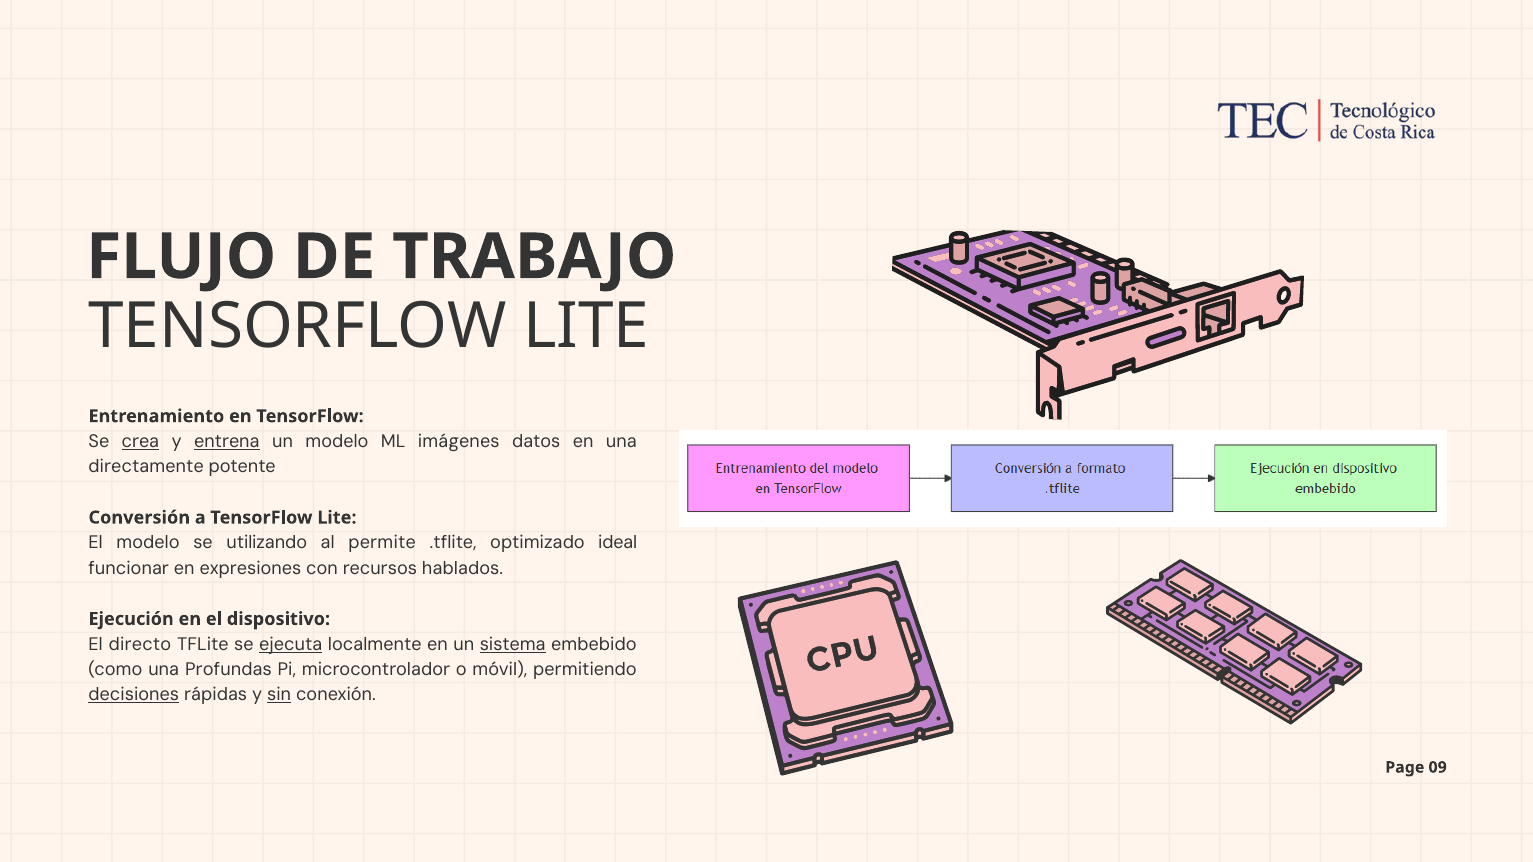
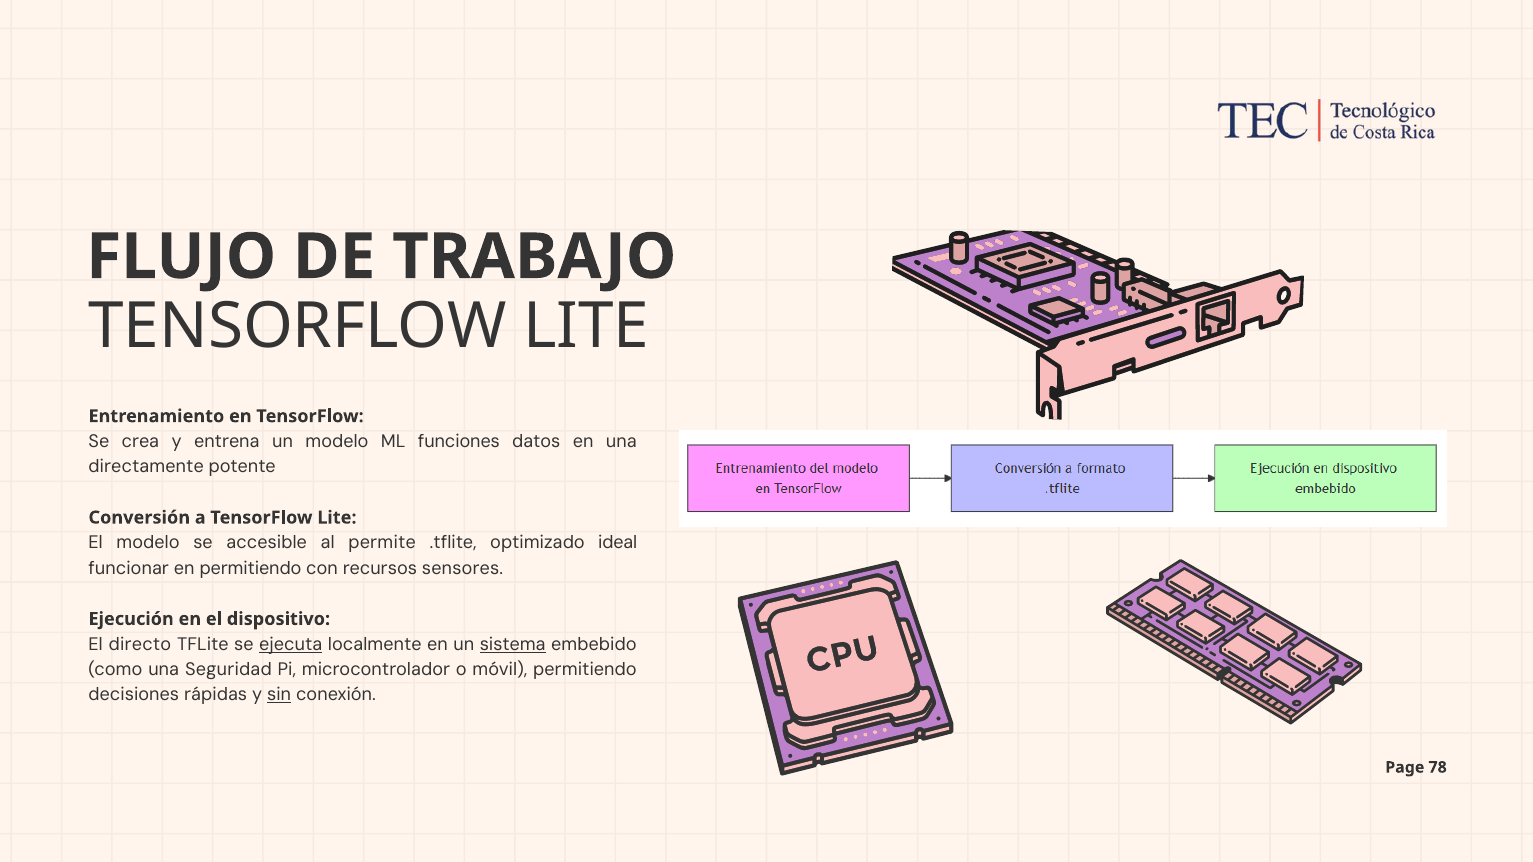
crea underline: present -> none
entrena underline: present -> none
imágenes: imágenes -> funciones
utilizando: utilizando -> accesible
en expresiones: expresiones -> permitiendo
hablados: hablados -> sensores
Profundas: Profundas -> Seguridad
decisiones underline: present -> none
09: 09 -> 78
